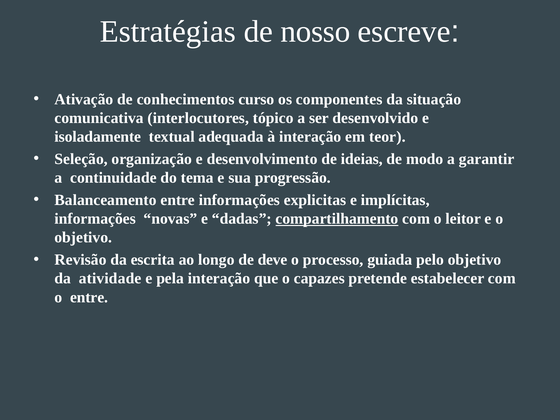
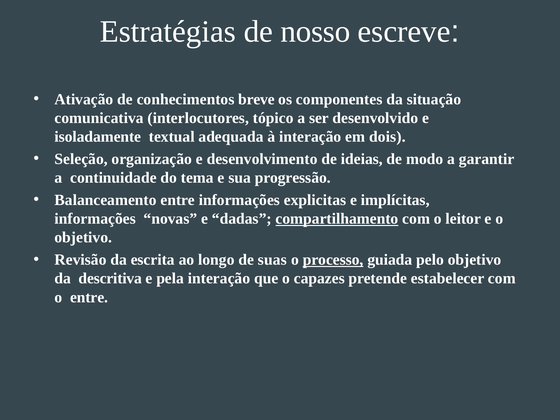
curso: curso -> breve
teor: teor -> dois
deve: deve -> suas
processo underline: none -> present
atividade: atividade -> descritiva
